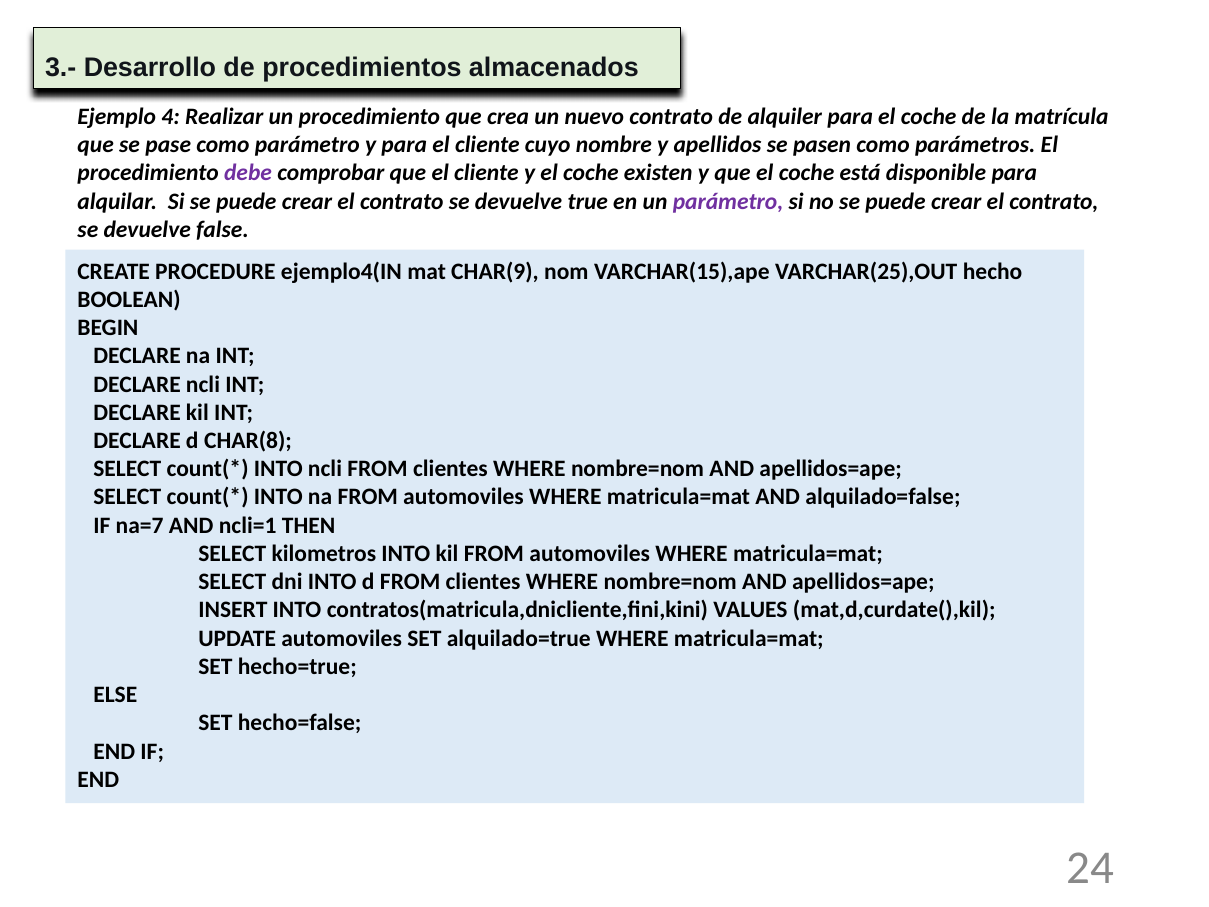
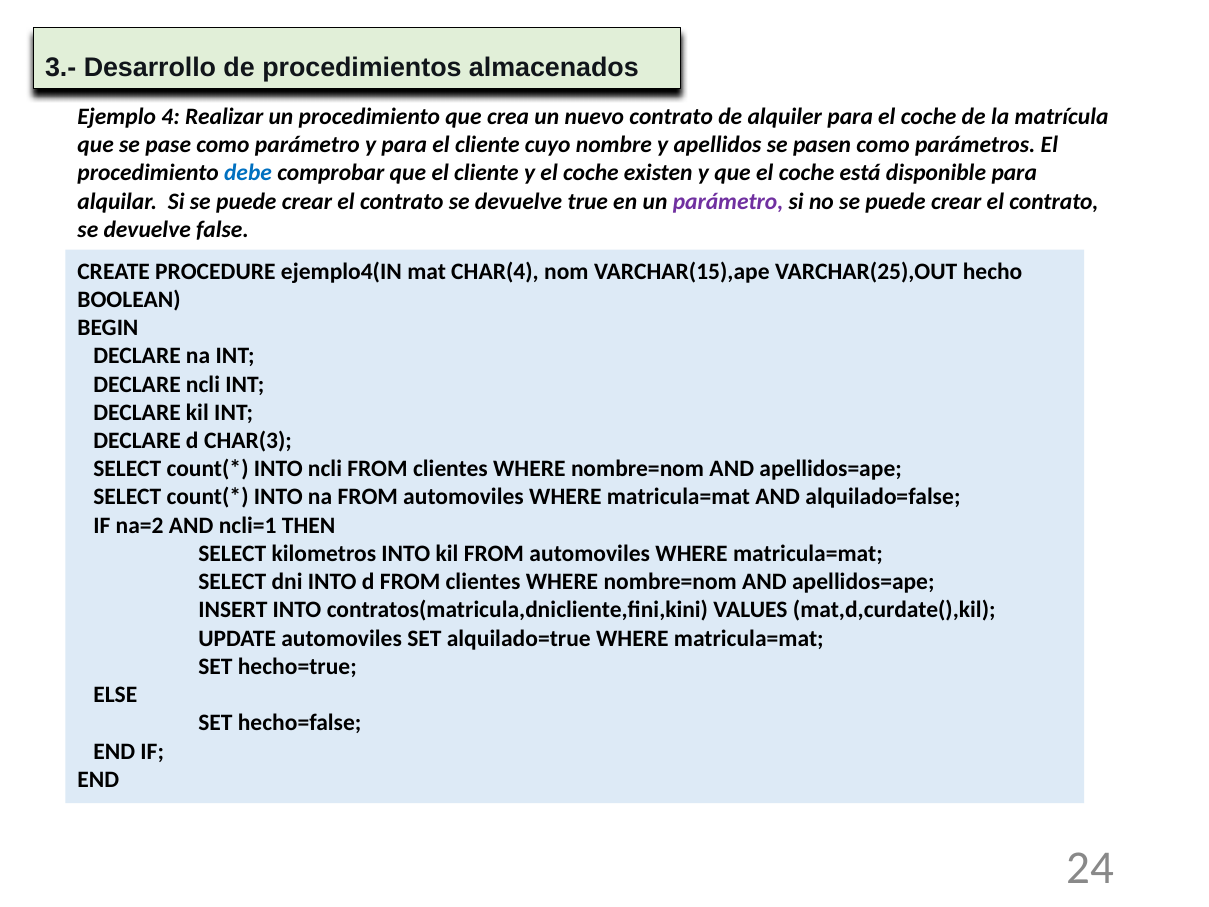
debe colour: purple -> blue
CHAR(9: CHAR(9 -> CHAR(4
CHAR(8: CHAR(8 -> CHAR(3
na=7: na=7 -> na=2
